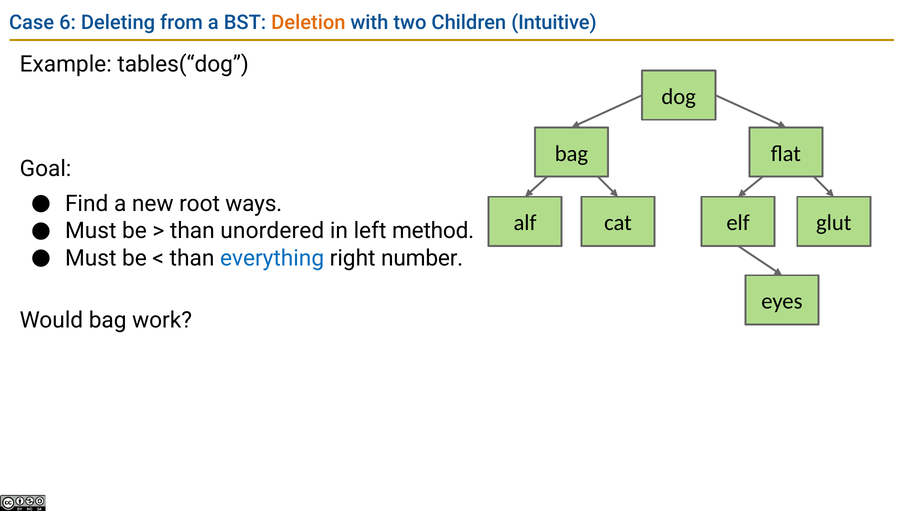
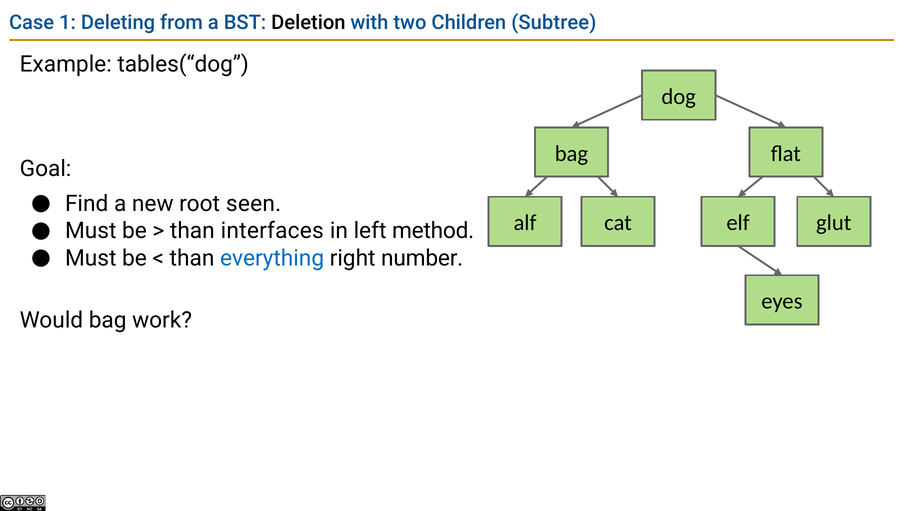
6: 6 -> 1
Deletion colour: orange -> black
Intuitive: Intuitive -> Subtree
ways: ways -> seen
unordered: unordered -> interfaces
